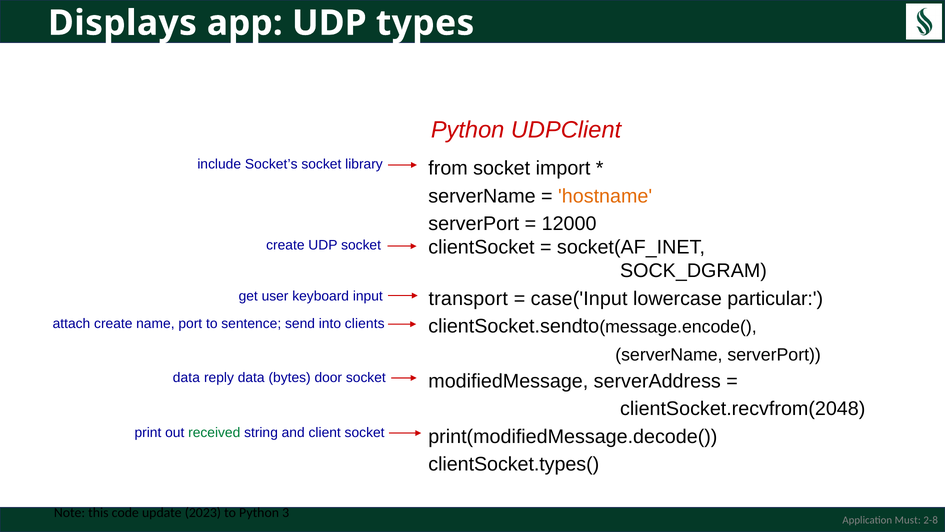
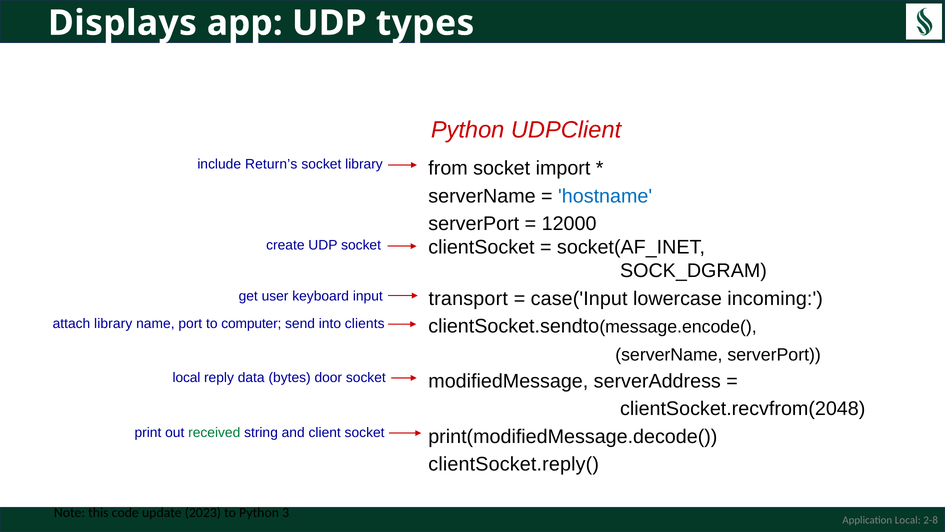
Socket’s: Socket’s -> Return’s
hostname colour: orange -> blue
particular: particular -> incoming
attach create: create -> library
sentence: sentence -> computer
data at (186, 377): data -> local
clientSocket.types(: clientSocket.types( -> clientSocket.reply(
Application Must: Must -> Local
